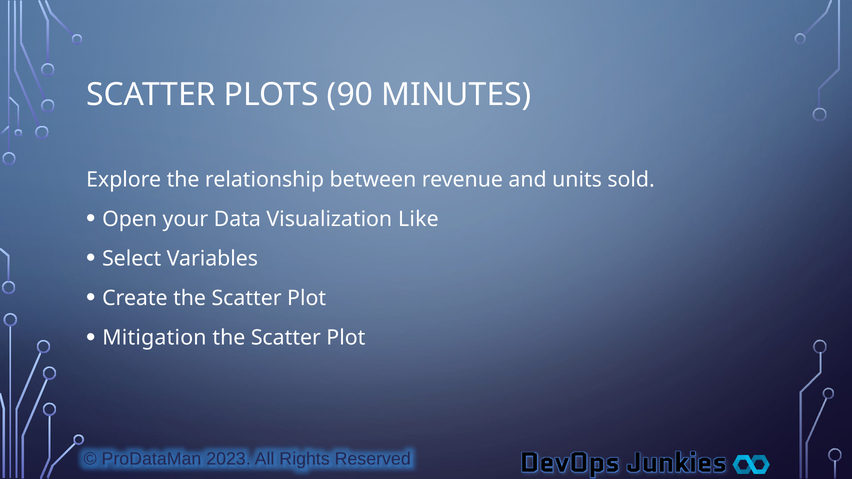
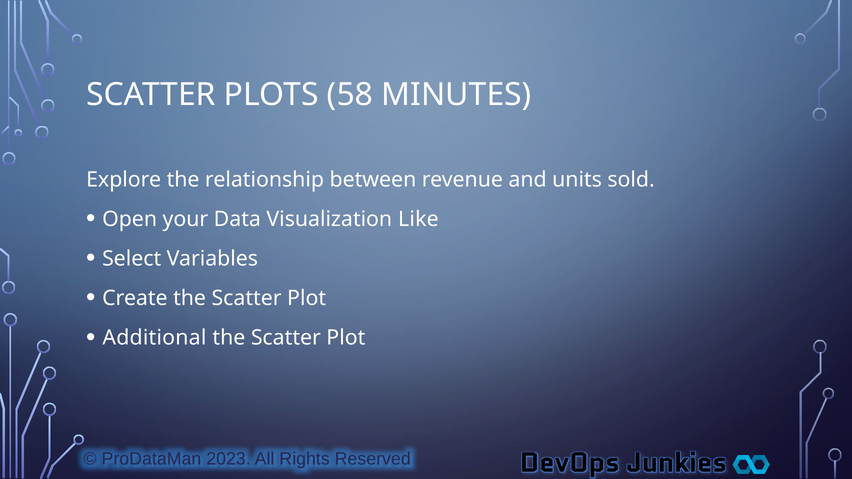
90: 90 -> 58
Mitigation: Mitigation -> Additional
